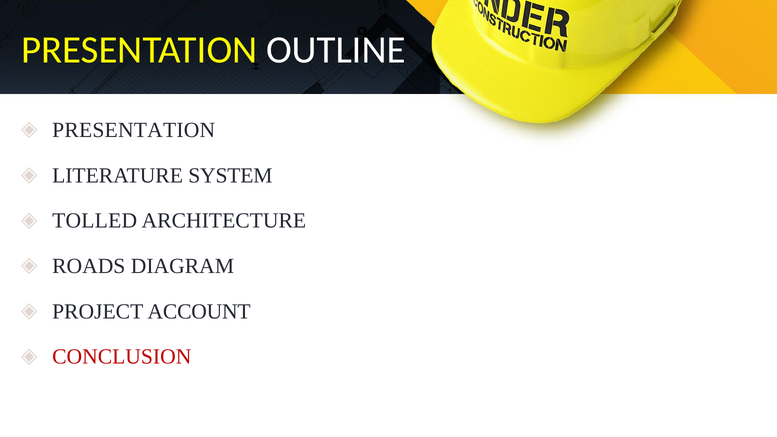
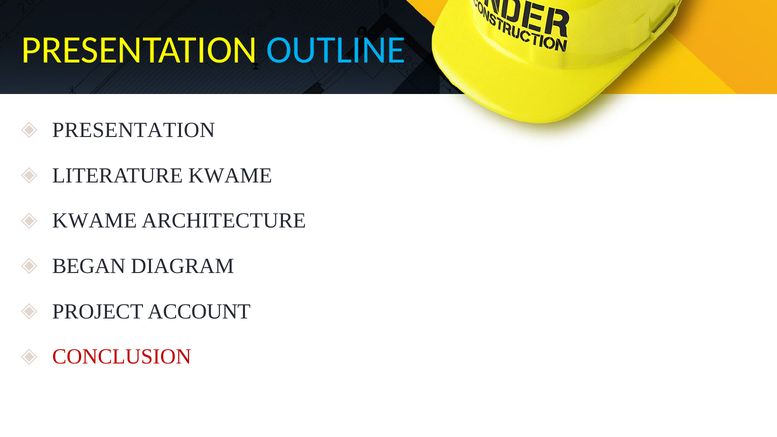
OUTLINE colour: white -> light blue
LITERATURE SYSTEM: SYSTEM -> KWAME
TOLLED at (95, 221): TOLLED -> KWAME
ROADS: ROADS -> BEGAN
